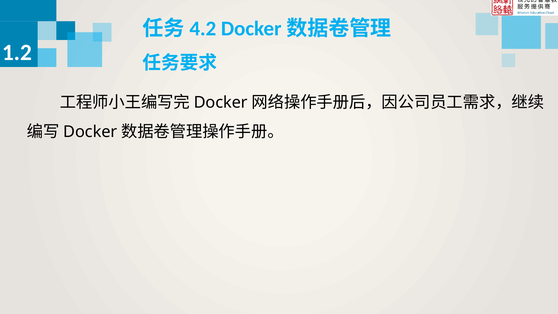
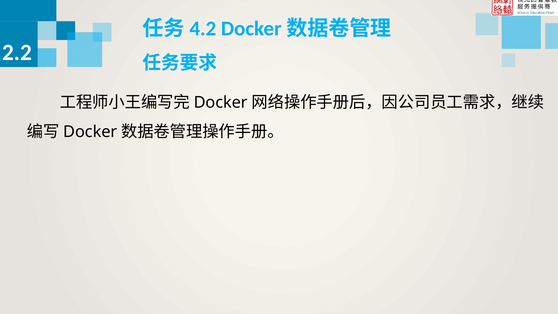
1.2: 1.2 -> 2.2
